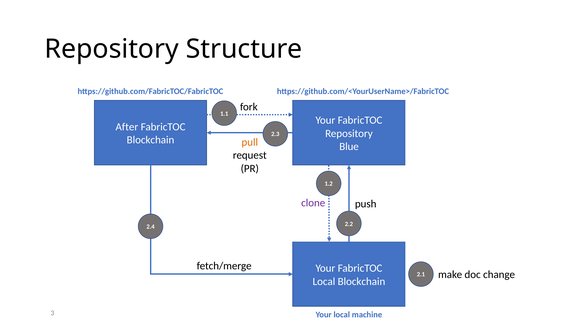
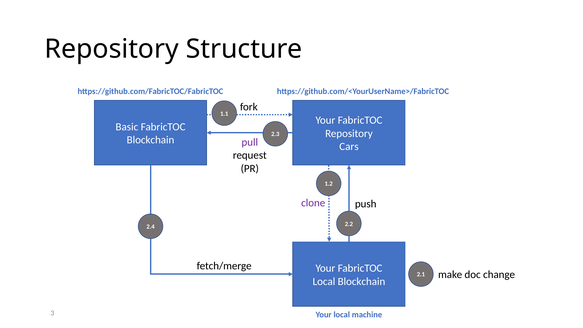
After: After -> Basic
pull colour: orange -> purple
Blue: Blue -> Cars
